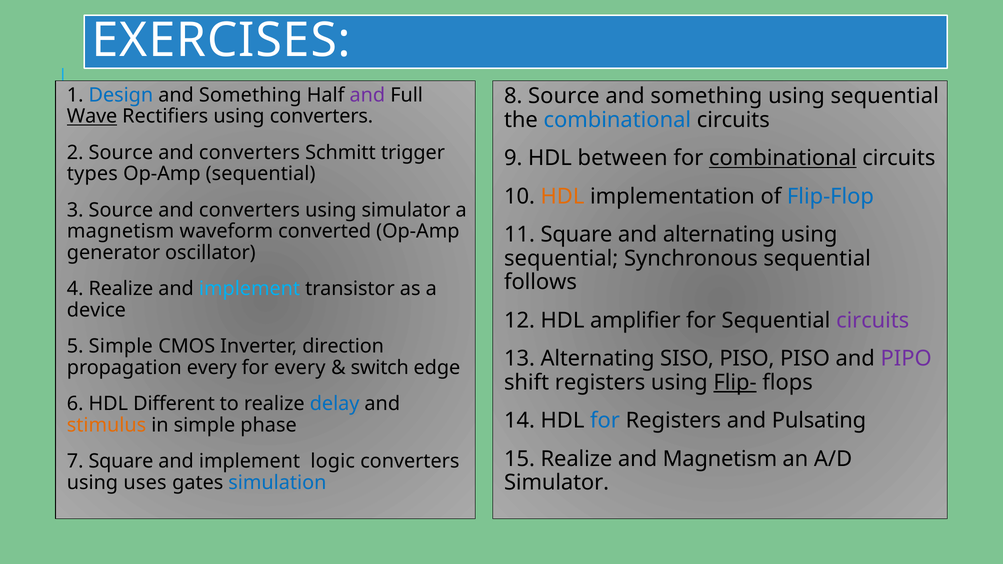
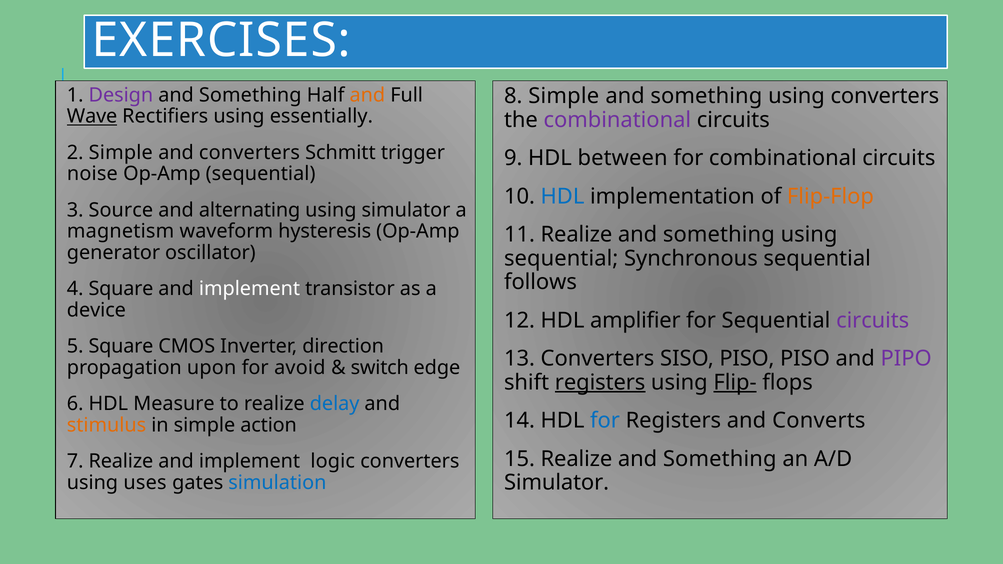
Design colour: blue -> purple
and at (367, 95) colour: purple -> orange
8 Source: Source -> Simple
sequential at (885, 96): sequential -> converters
using converters: converters -> essentially
combinational at (617, 120) colour: blue -> purple
2 Source: Source -> Simple
combinational at (783, 158) underline: present -> none
types: types -> noise
HDL at (562, 196) colour: orange -> blue
Flip-Flop colour: blue -> orange
converters at (249, 210): converters -> alternating
converted: converted -> hysteresis
11 Square: Square -> Realize
alternating at (719, 235): alternating -> something
4 Realize: Realize -> Square
implement at (250, 289) colour: light blue -> white
5 Simple: Simple -> Square
13 Alternating: Alternating -> Converters
propagation every: every -> upon
for every: every -> avoid
registers at (600, 383) underline: none -> present
Different: Different -> Measure
Pulsating: Pulsating -> Converts
phase: phase -> action
Magnetism at (720, 459): Magnetism -> Something
7 Square: Square -> Realize
